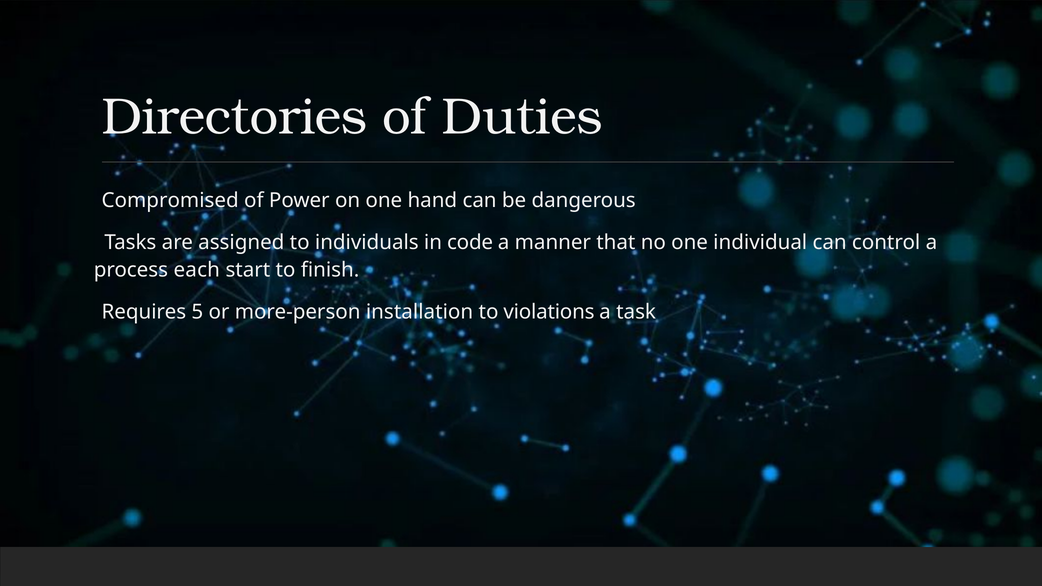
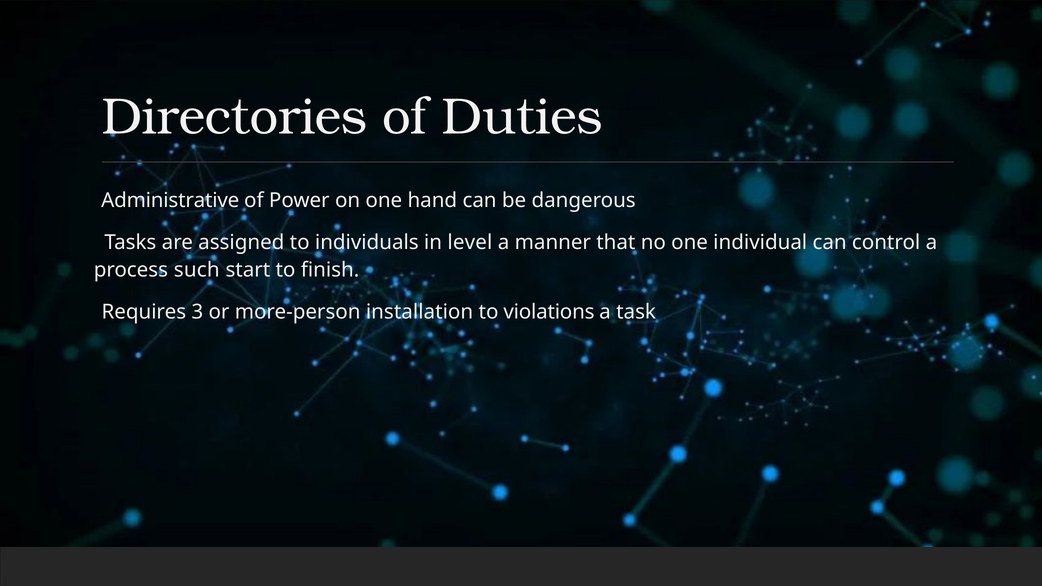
Compromised: Compromised -> Administrative
code: code -> level
each: each -> such
5: 5 -> 3
